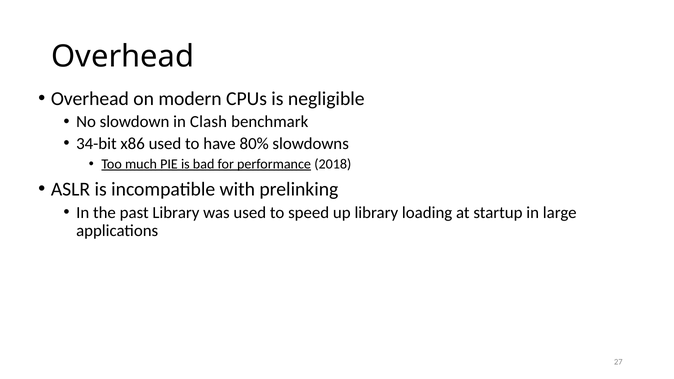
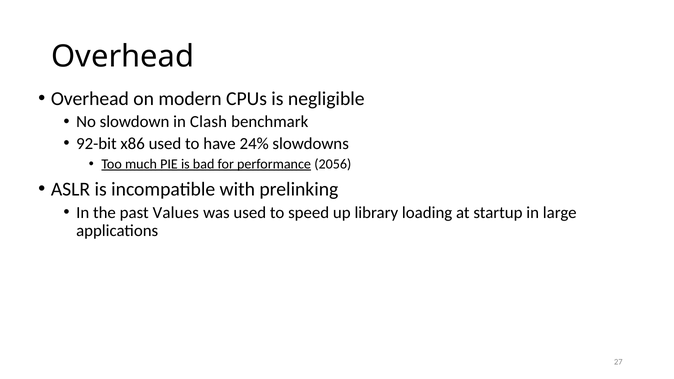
34-bit: 34-bit -> 92-bit
80%: 80% -> 24%
2018: 2018 -> 2056
past Library: Library -> Values
